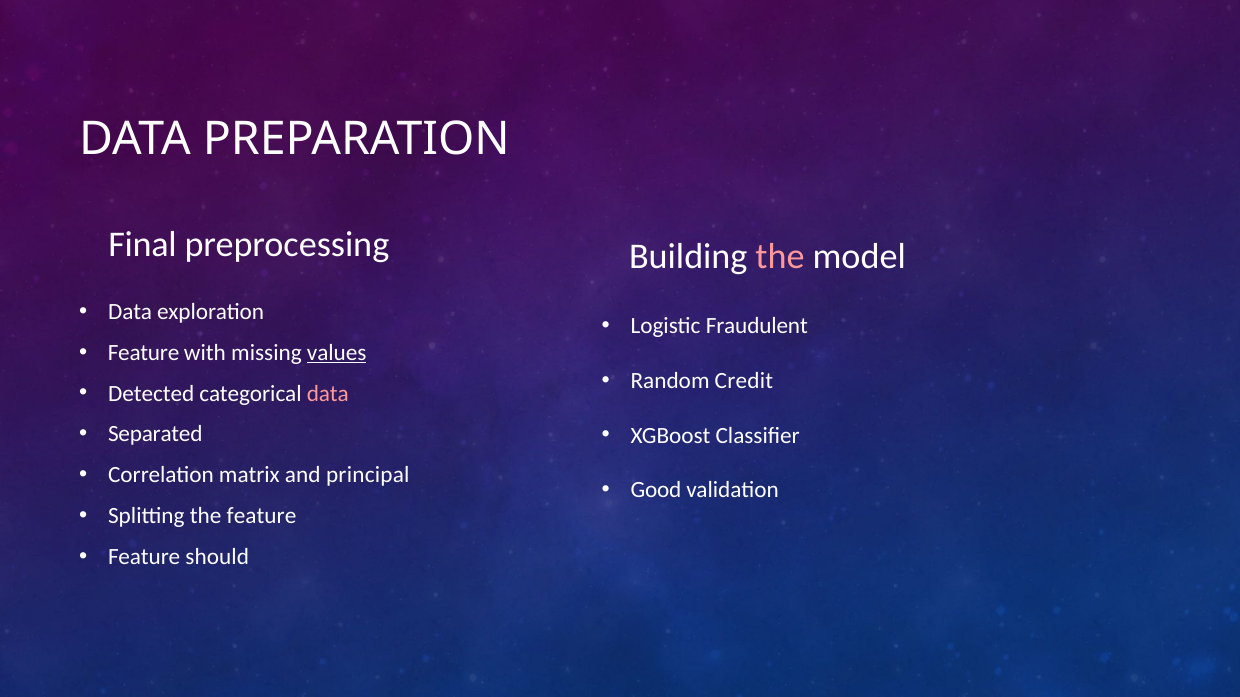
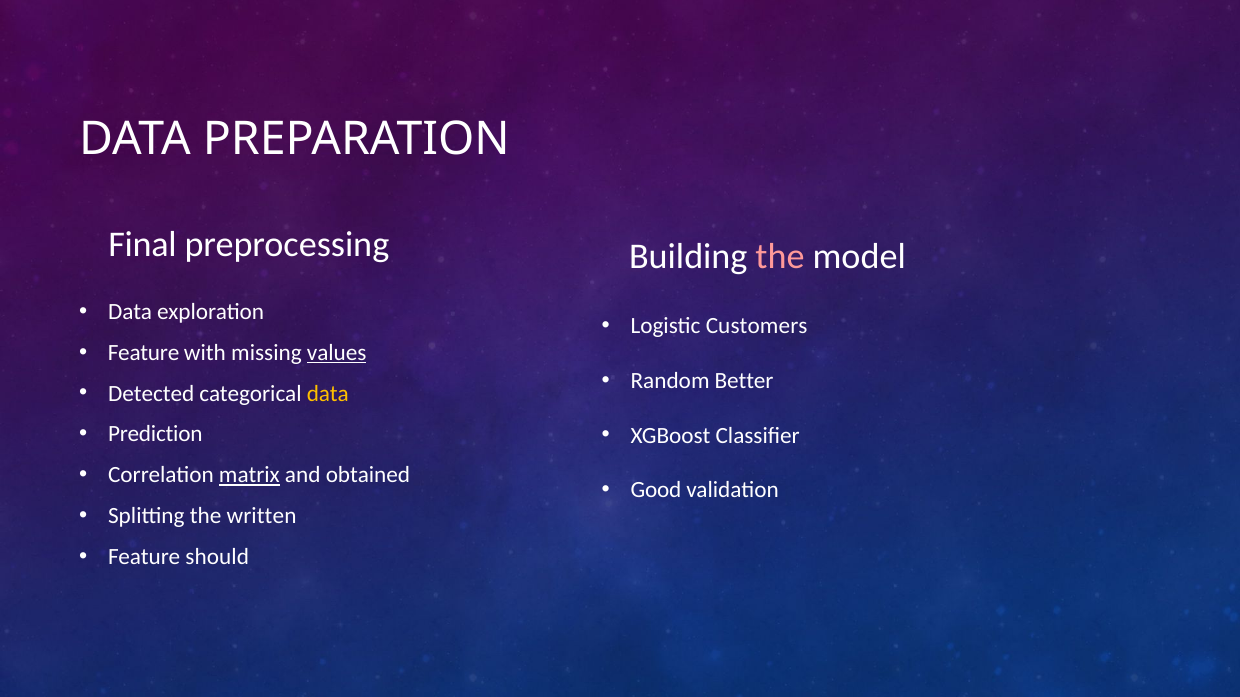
Fraudulent: Fraudulent -> Customers
Credit: Credit -> Better
data at (328, 394) colour: pink -> yellow
Separated: Separated -> Prediction
matrix underline: none -> present
principal: principal -> obtained
the feature: feature -> written
